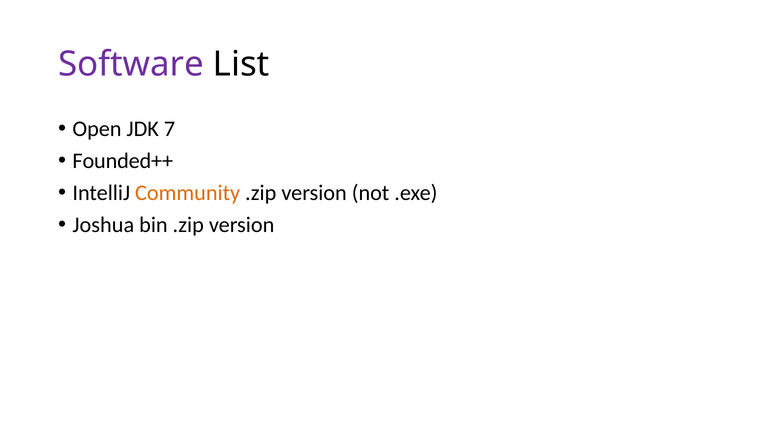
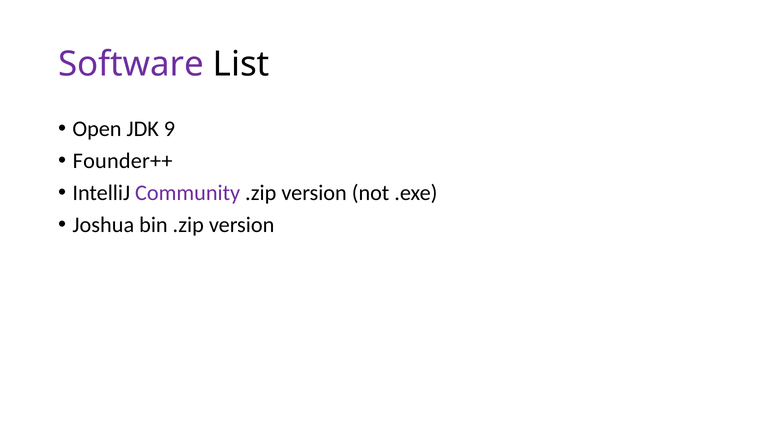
7: 7 -> 9
Founded++: Founded++ -> Founder++
Community colour: orange -> purple
